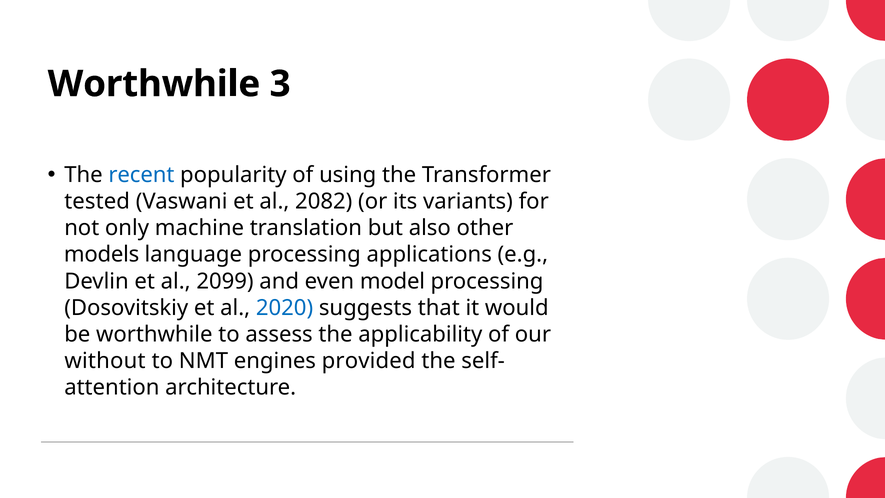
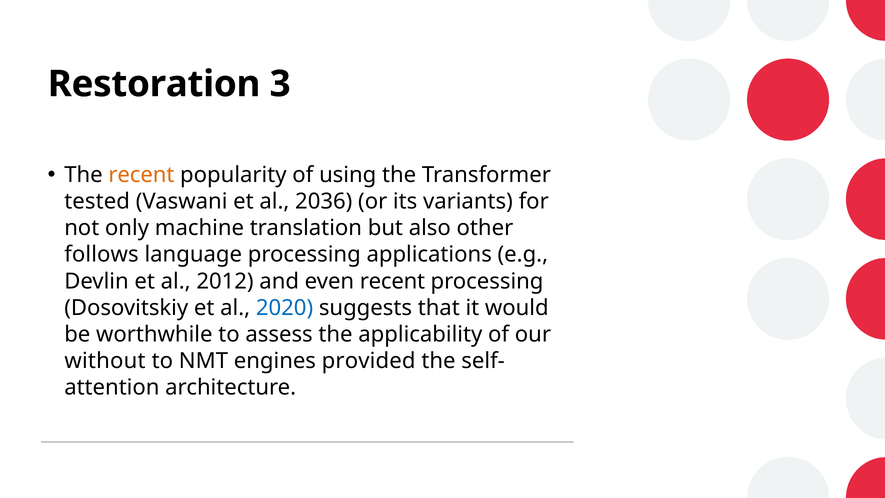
Worthwhile at (154, 84): Worthwhile -> Restoration
recent at (141, 175) colour: blue -> orange
2082: 2082 -> 2036
models: models -> follows
2099: 2099 -> 2012
even model: model -> recent
